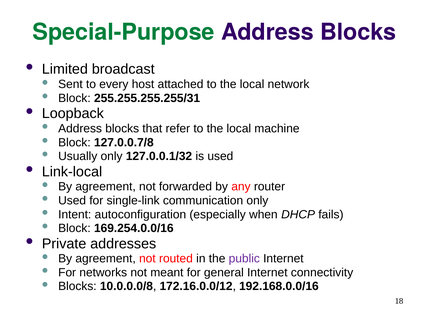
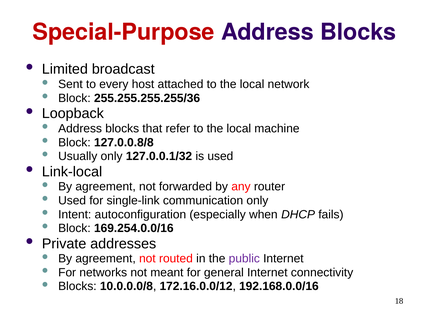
Special-Purpose colour: green -> red
255.255.255.255/31: 255.255.255.255/31 -> 255.255.255.255/36
127.0.0.7/8: 127.0.0.7/8 -> 127.0.0.8/8
